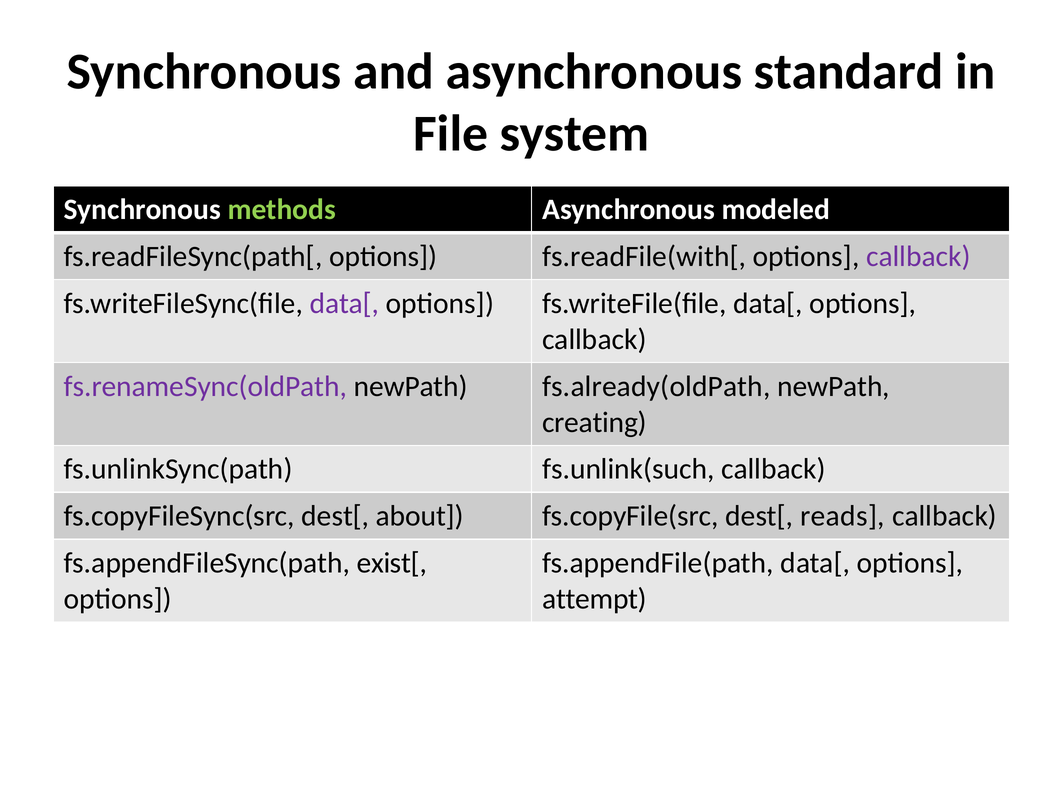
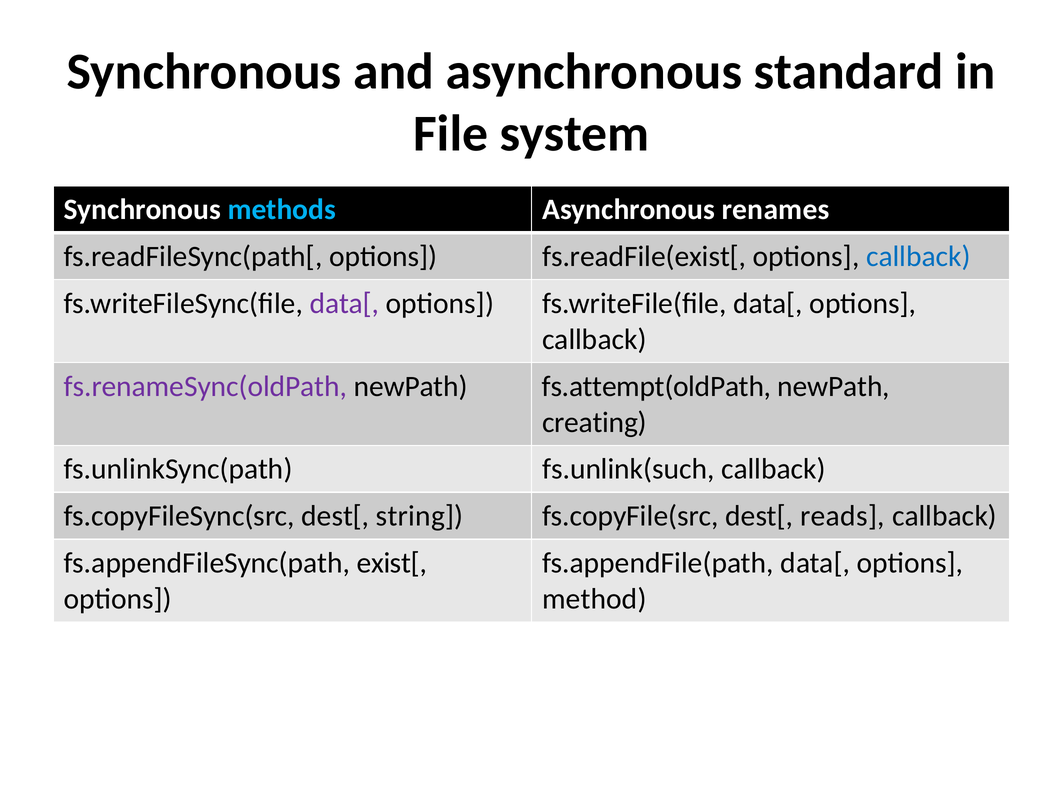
methods colour: light green -> light blue
modeled: modeled -> renames
fs.readFile(with[: fs.readFile(with[ -> fs.readFile(exist[
callback at (918, 257) colour: purple -> blue
fs.already(oldPath: fs.already(oldPath -> fs.attempt(oldPath
about: about -> string
attempt: attempt -> method
